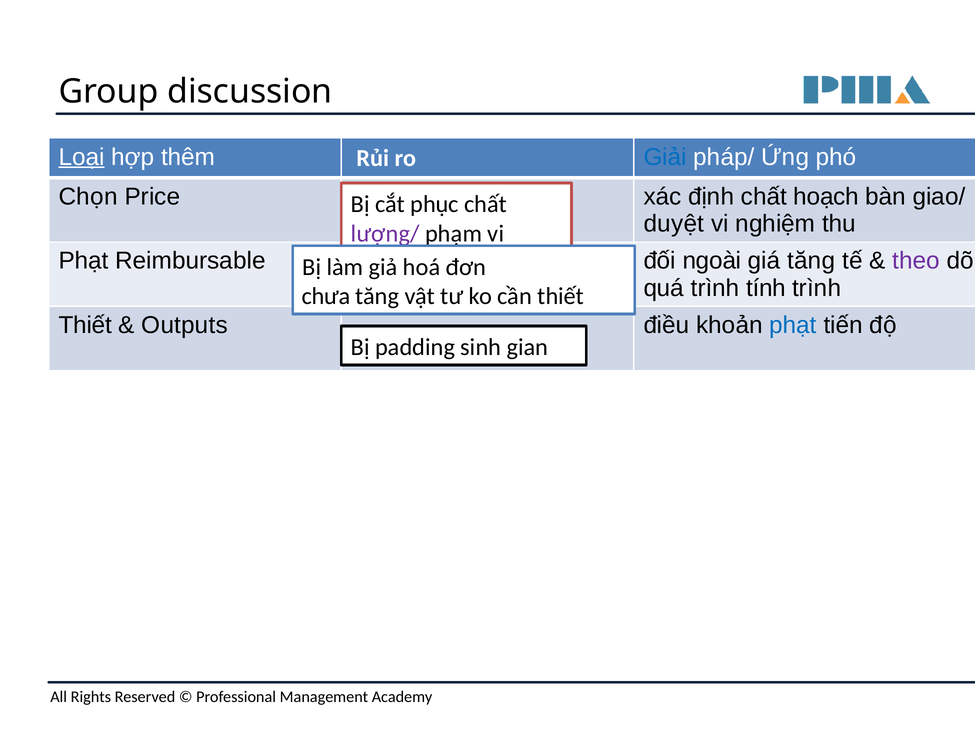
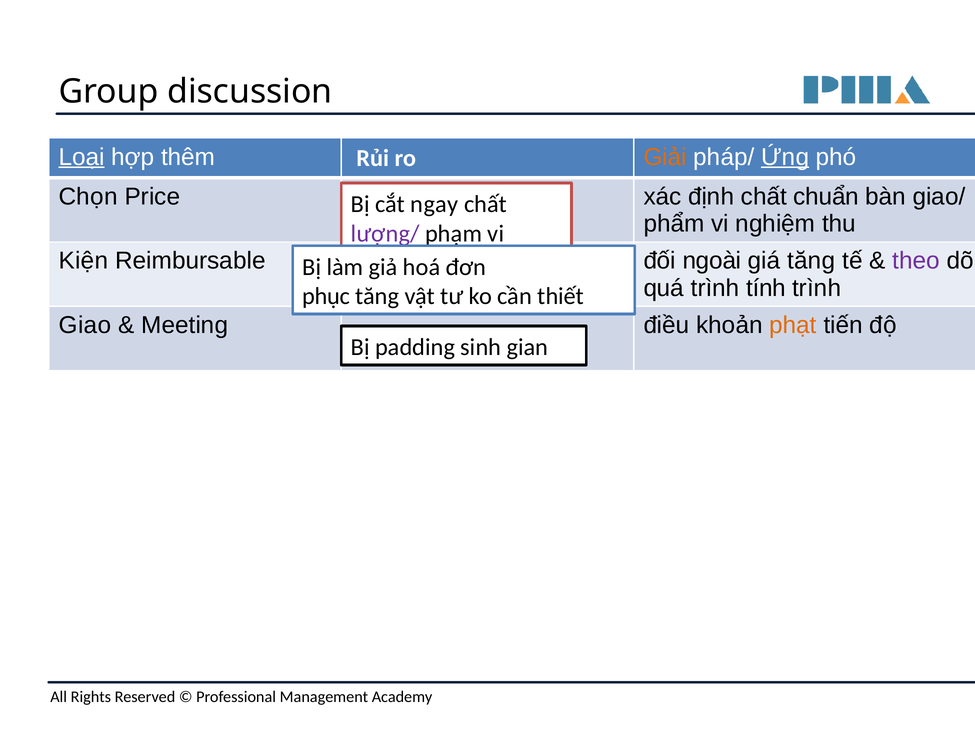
Giải colour: blue -> orange
Ứng underline: none -> present
hoạch: hoạch -> chuẩn
phục: phục -> ngay
duyệt: duyệt -> phẩm
Phạt at (83, 261): Phạt -> Kiện
chưa: chưa -> phục
Thiết at (85, 325): Thiết -> Giao
Outputs: Outputs -> Meeting
phạt at (793, 325) colour: blue -> orange
